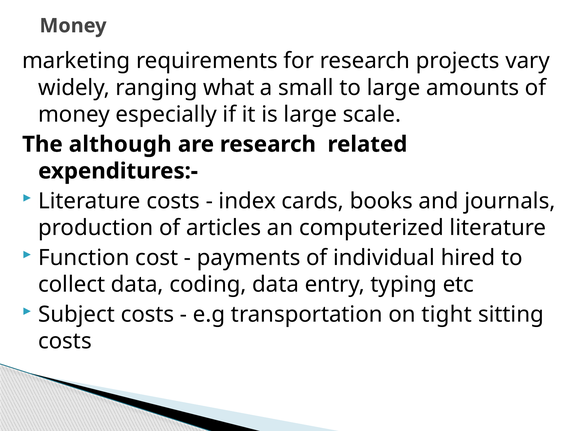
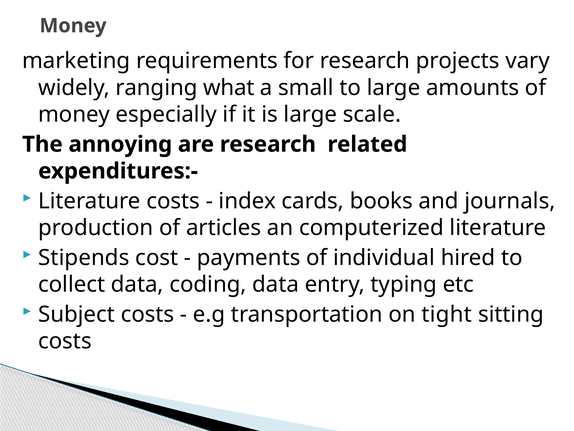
although: although -> annoying
Function: Function -> Stipends
